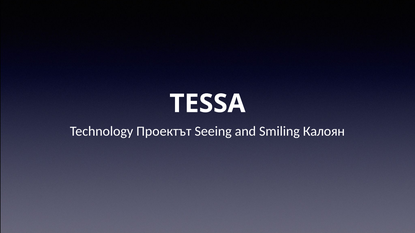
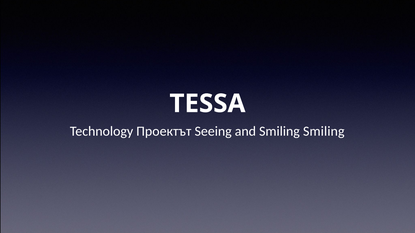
Smiling Калоян: Калоян -> Smiling
